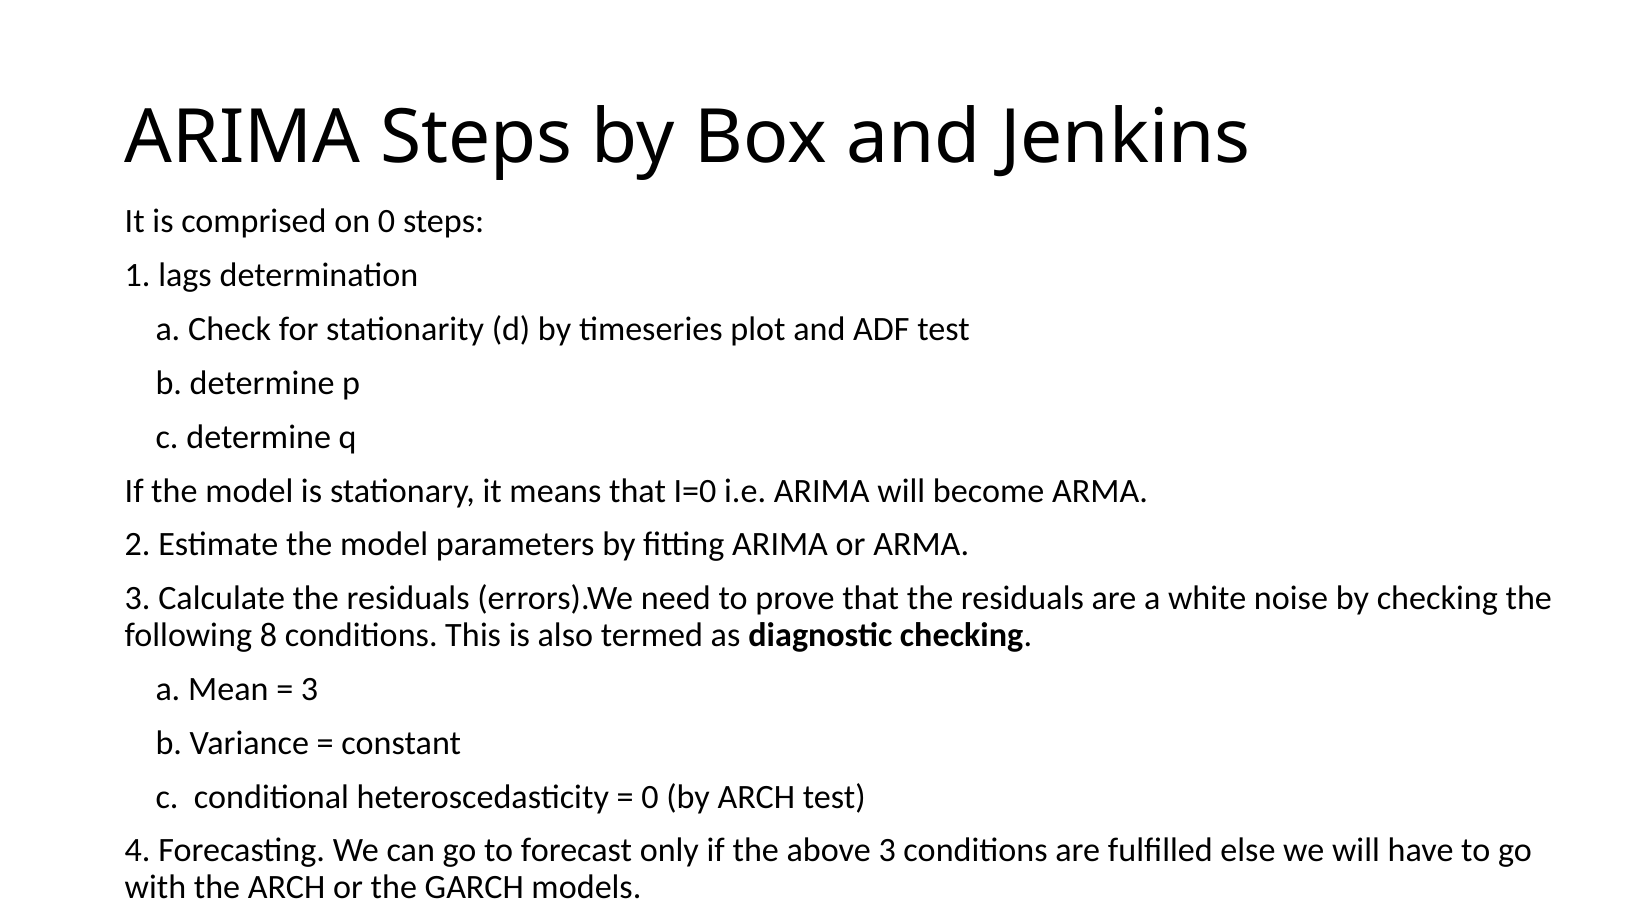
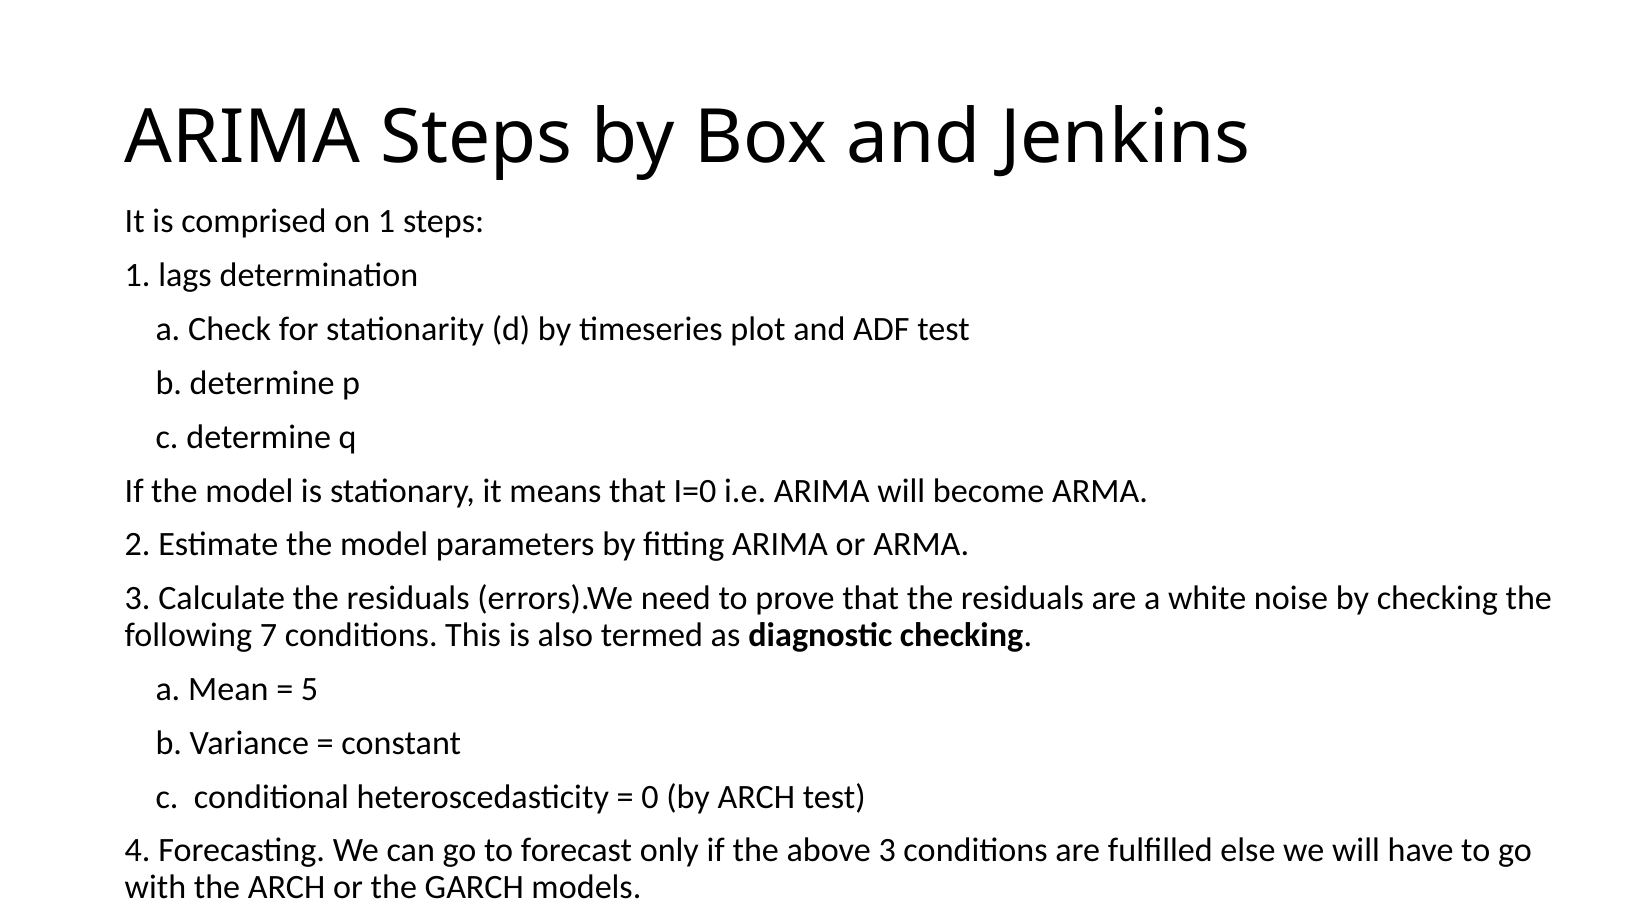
on 0: 0 -> 1
8: 8 -> 7
3 at (310, 689): 3 -> 5
